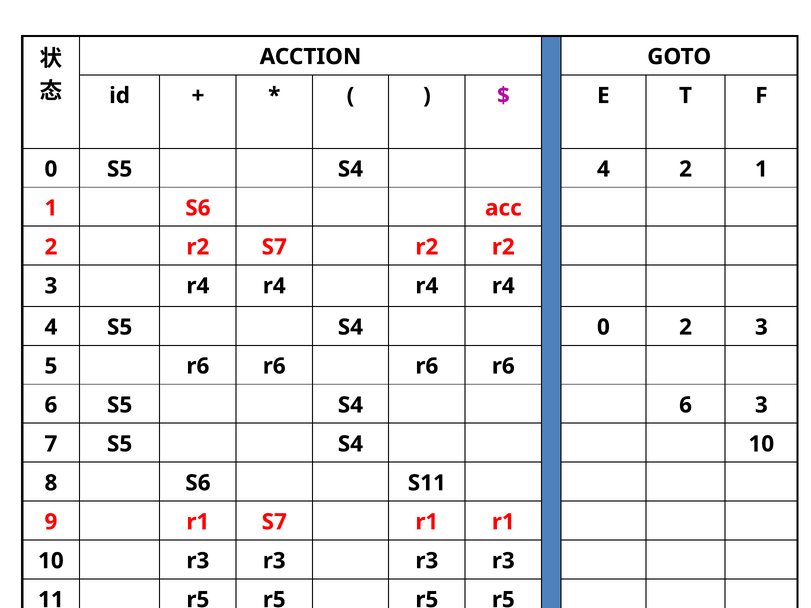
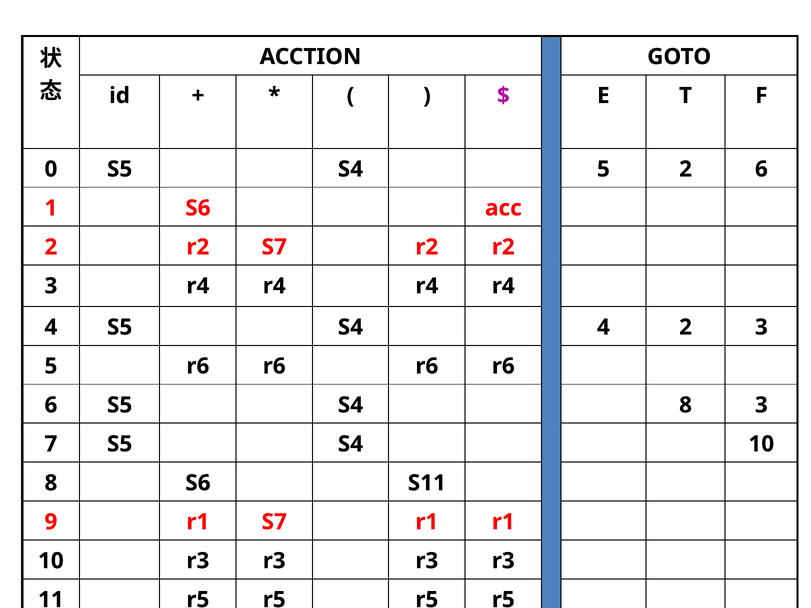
S4 4: 4 -> 5
2 1: 1 -> 6
S4 0: 0 -> 4
S4 6: 6 -> 8
